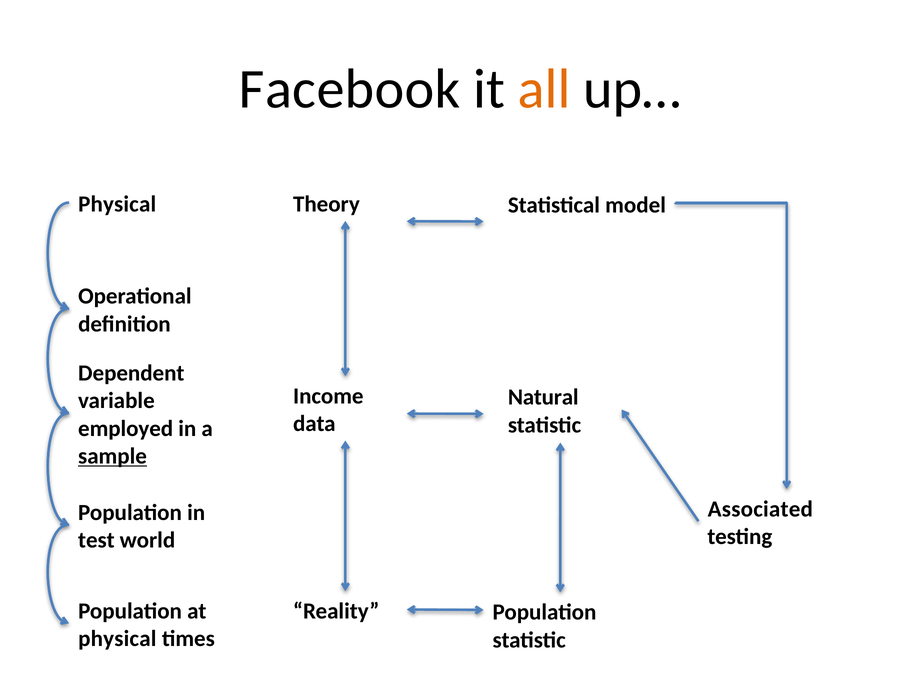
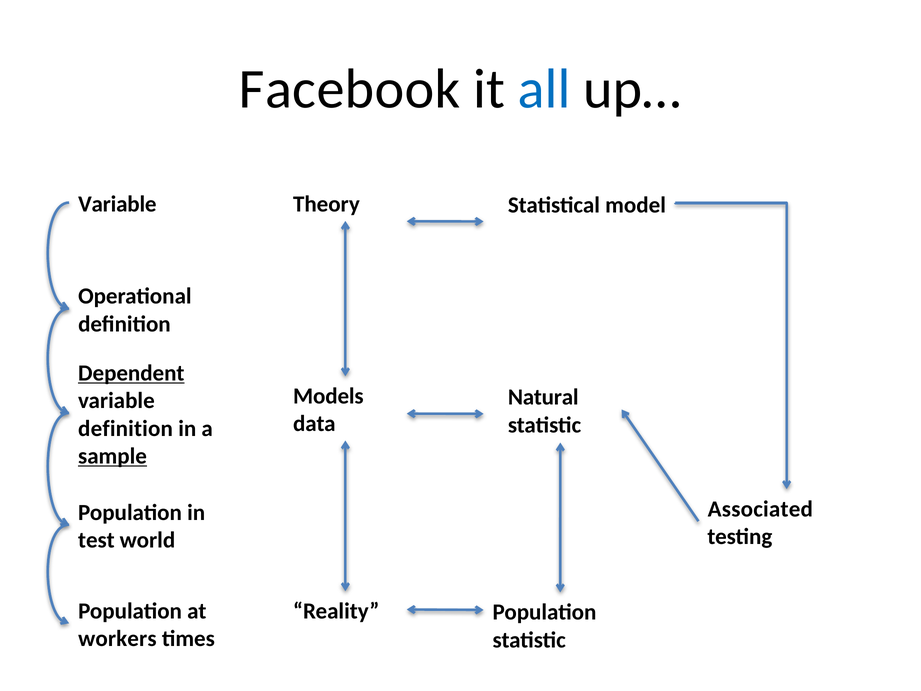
all colour: orange -> blue
Physical at (117, 204): Physical -> Variable
Dependent underline: none -> present
Income: Income -> Models
employed at (126, 428): employed -> definition
physical at (117, 639): physical -> workers
